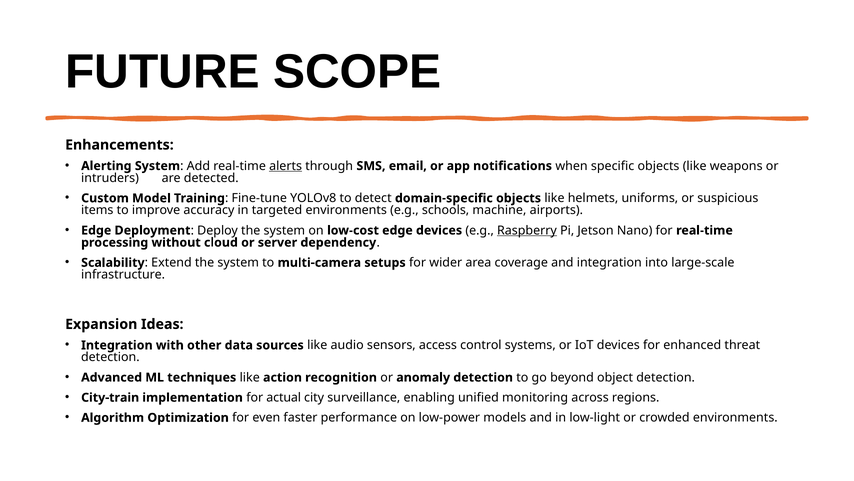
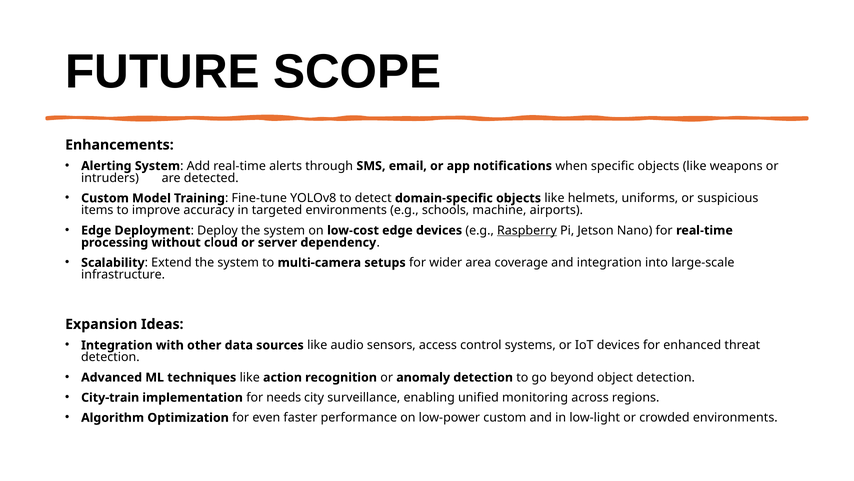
alerts underline: present -> none
actual: actual -> needs
low-power models: models -> custom
